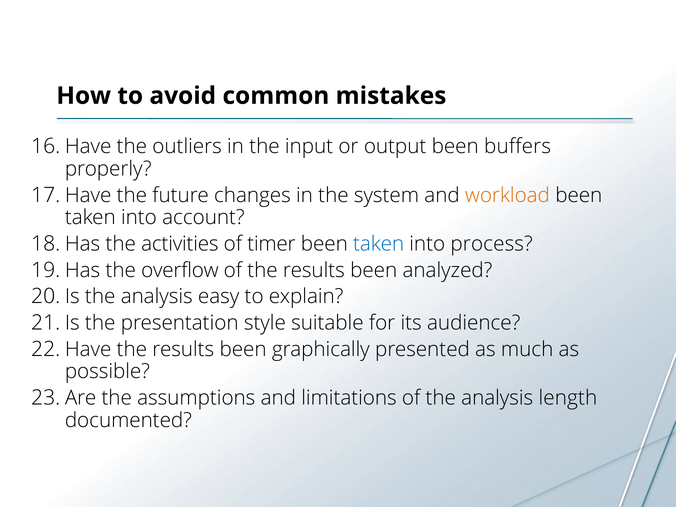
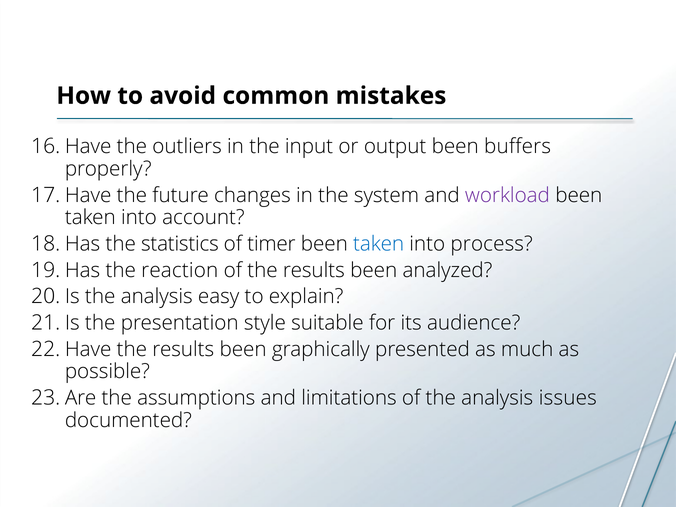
workload colour: orange -> purple
activities: activities -> statistics
overflow: overflow -> reaction
length: length -> issues
